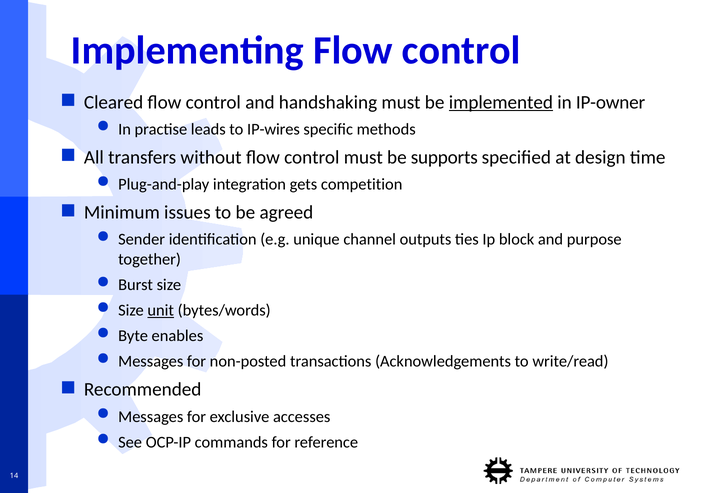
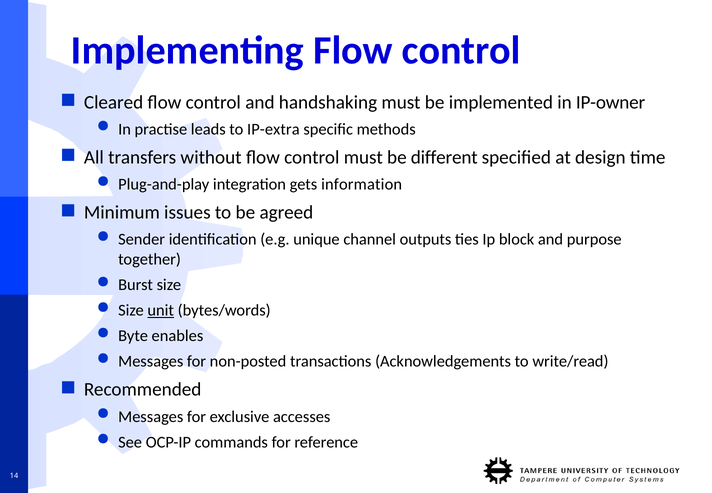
implemented underline: present -> none
IP-wires: IP-wires -> IP-extra
supports: supports -> different
competition: competition -> information
